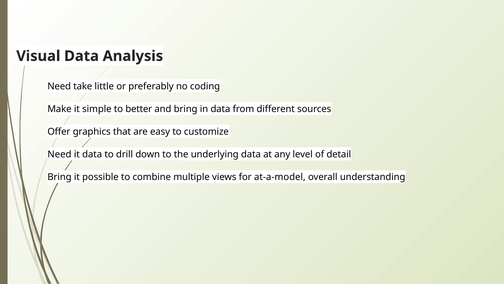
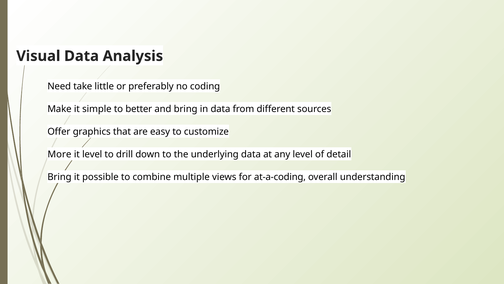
Need at (59, 154): Need -> More
it data: data -> level
at-a-model: at-a-model -> at-a-coding
